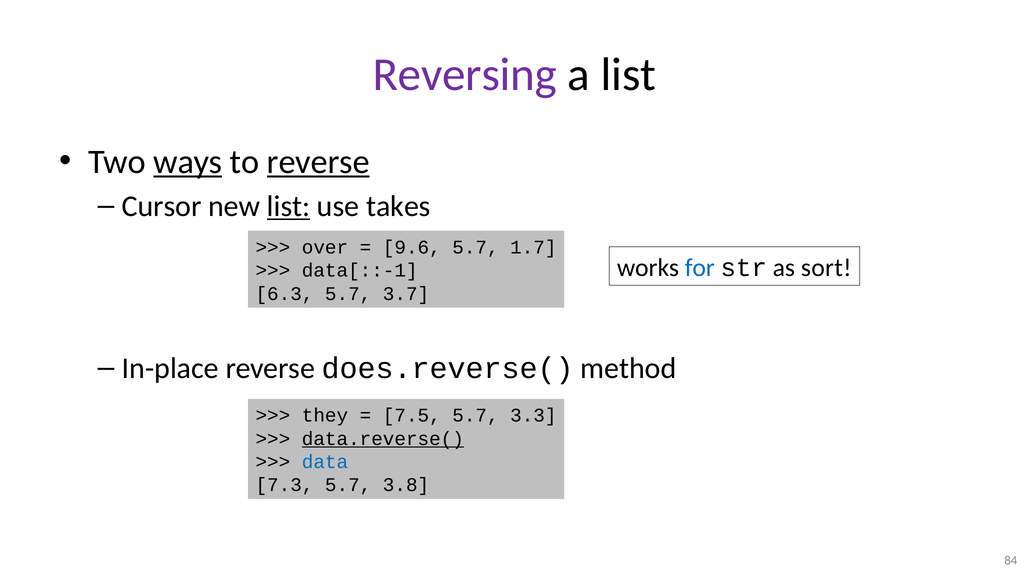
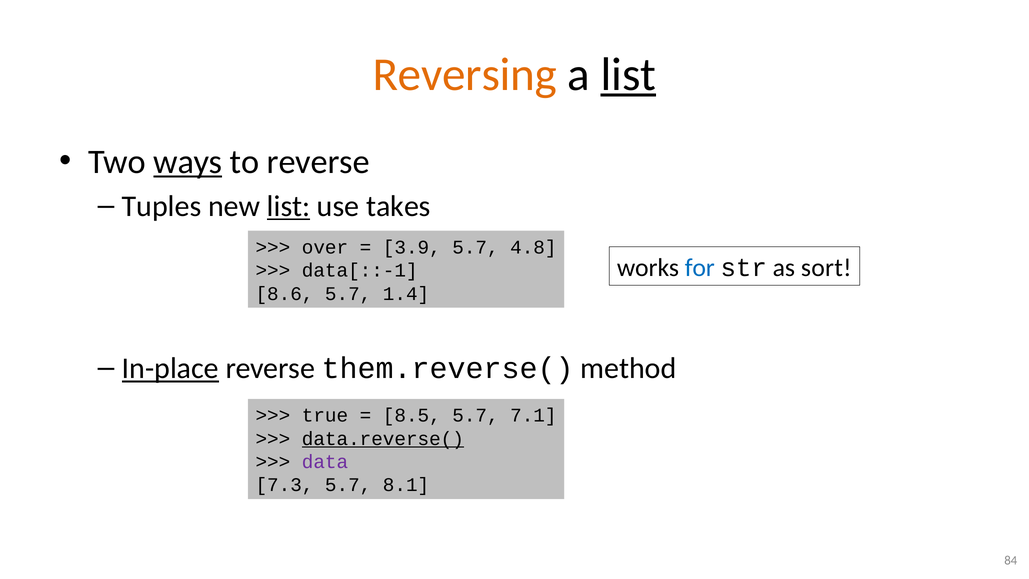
Reversing colour: purple -> orange
list at (628, 75) underline: none -> present
reverse at (318, 162) underline: present -> none
Cursor: Cursor -> Tuples
9.6: 9.6 -> 3.9
1.7: 1.7 -> 4.8
6.3: 6.3 -> 8.6
3.7: 3.7 -> 1.4
In-place underline: none -> present
does.reverse(: does.reverse( -> them.reverse(
they: they -> true
7.5: 7.5 -> 8.5
3.3: 3.3 -> 7.1
data colour: blue -> purple
3.8: 3.8 -> 8.1
